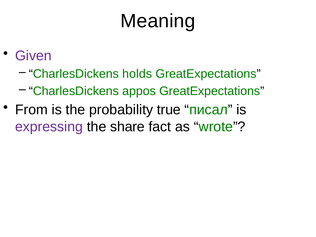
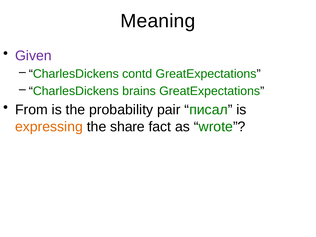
holds: holds -> contd
appos: appos -> brains
true: true -> pair
expressing colour: purple -> orange
